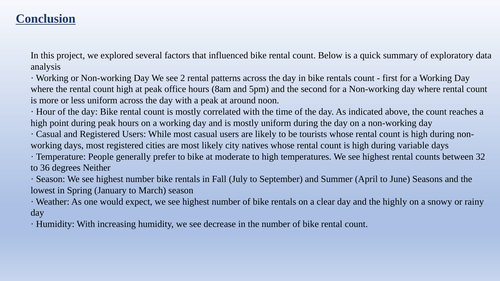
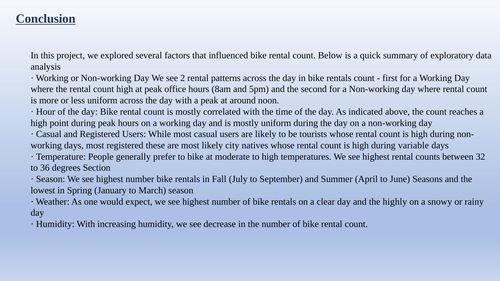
cities: cities -> these
Neither: Neither -> Section
